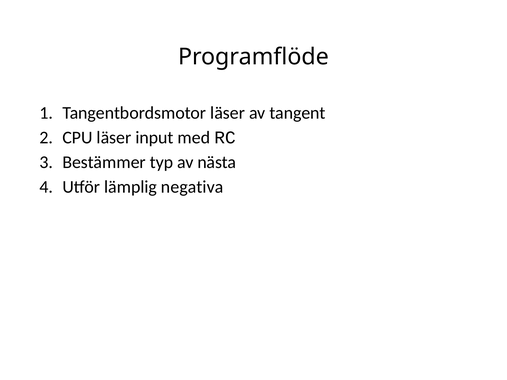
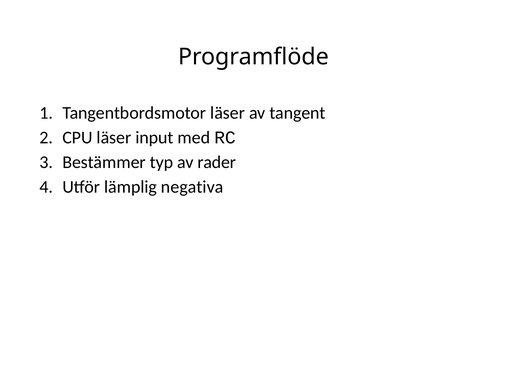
nästa: nästa -> rader
